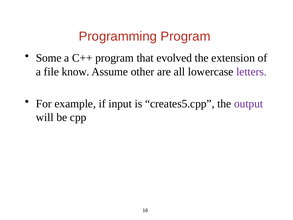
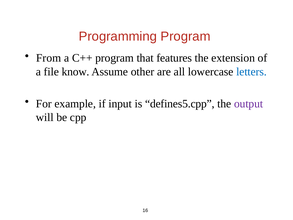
Some: Some -> From
evolved: evolved -> features
letters colour: purple -> blue
creates5.cpp: creates5.cpp -> defines5.cpp
